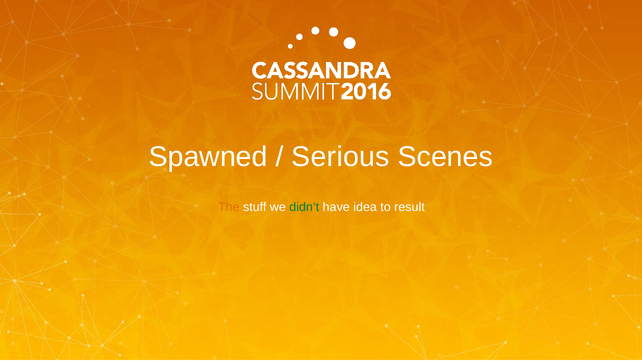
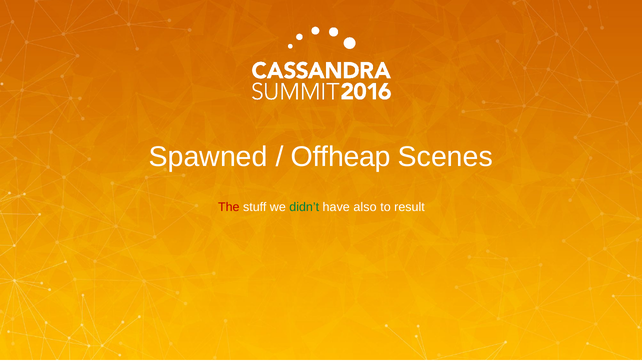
Serious: Serious -> Offheap
The colour: orange -> red
idea: idea -> also
